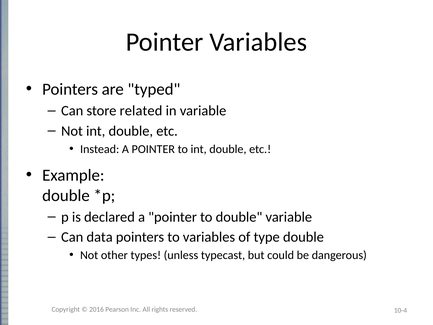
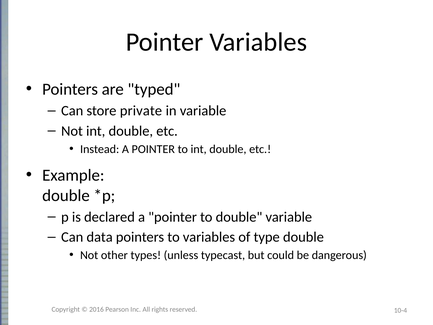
related: related -> private
